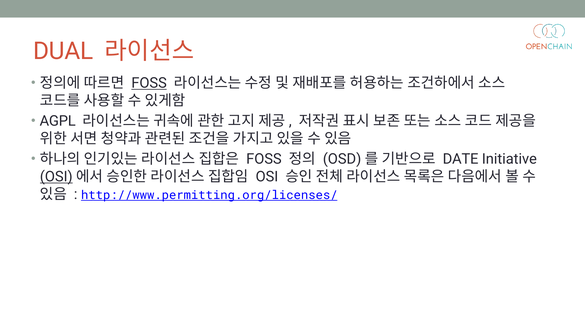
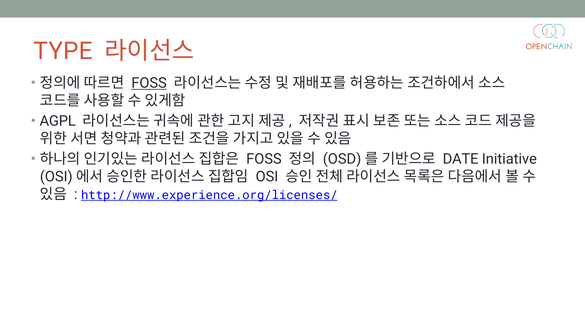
DUAL: DUAL -> TYPE
OSI at (56, 177) underline: present -> none
http://www.permitting.org/licenses/: http://www.permitting.org/licenses/ -> http://www.experience.org/licenses/
